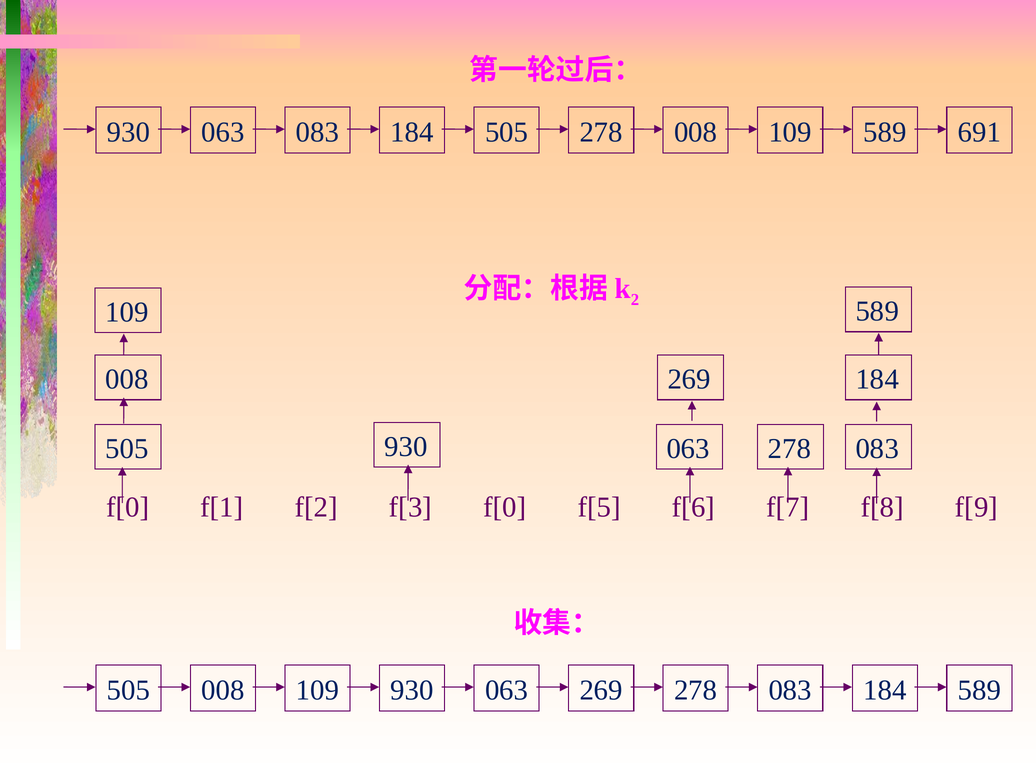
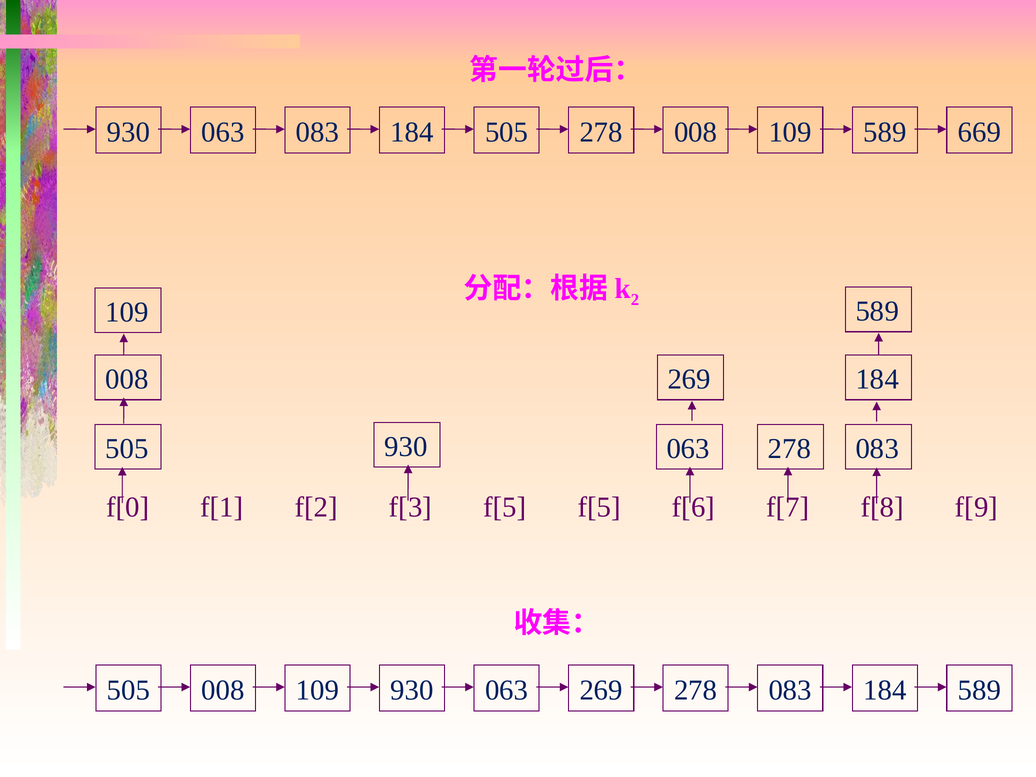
691: 691 -> 669
f[3 f[0: f[0 -> f[5
